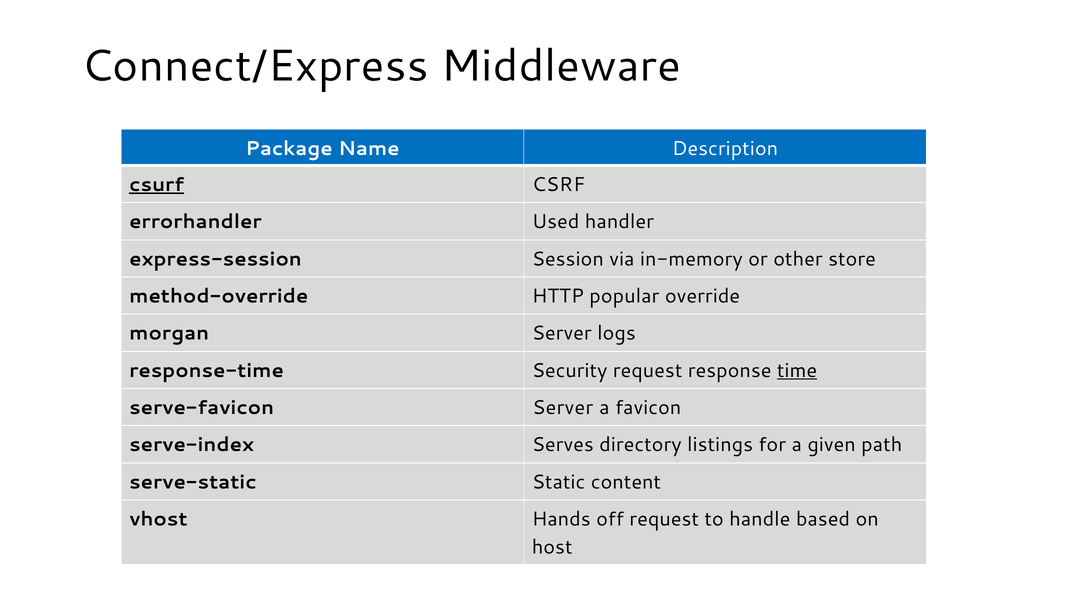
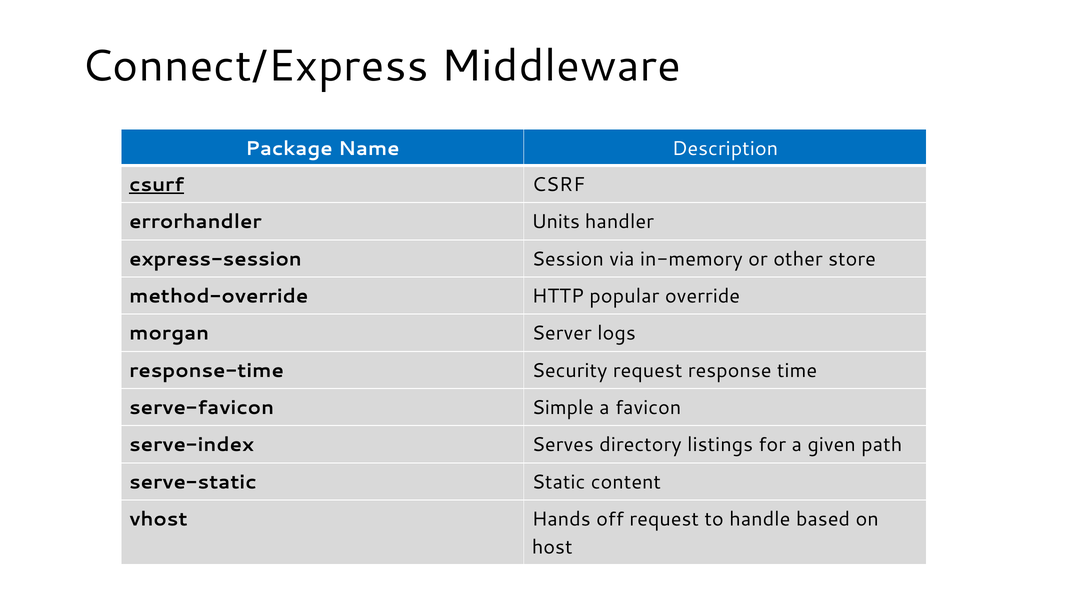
Used: Used -> Units
time underline: present -> none
serve-favicon Server: Server -> Simple
